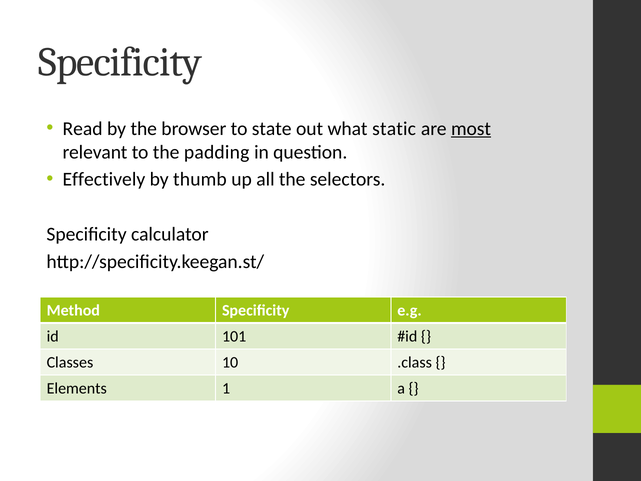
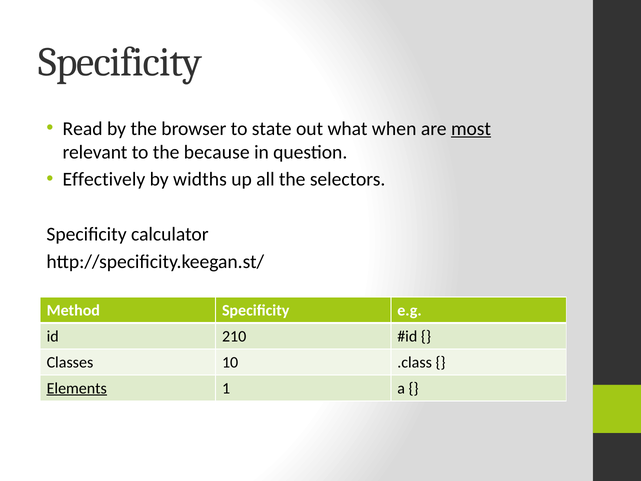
static: static -> when
padding: padding -> because
thumb: thumb -> widths
101: 101 -> 210
Elements underline: none -> present
